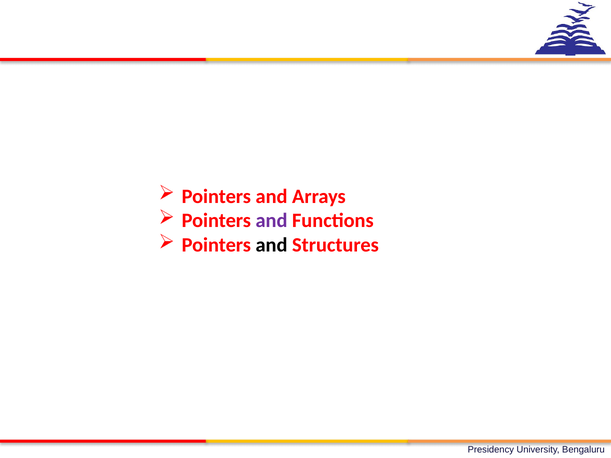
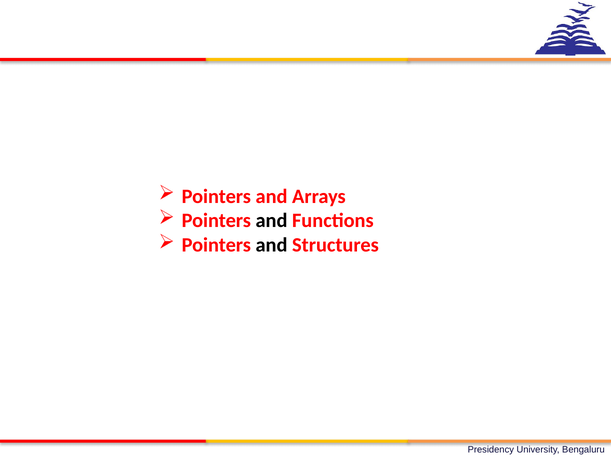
and at (272, 221) colour: purple -> black
